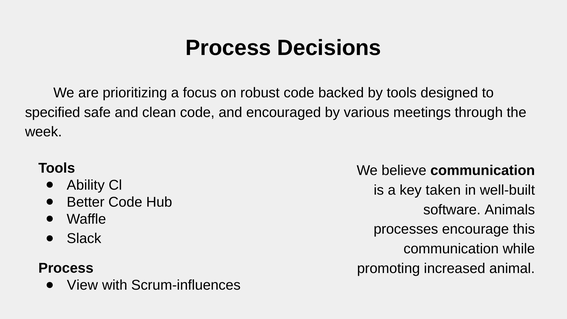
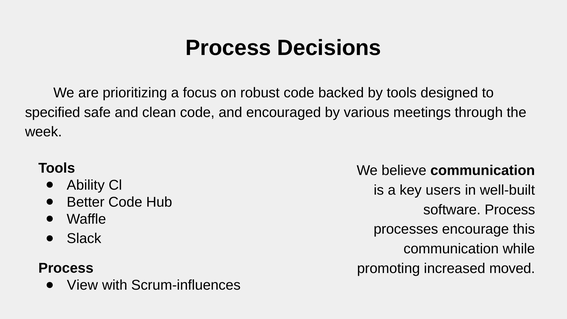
taken: taken -> users
software Animals: Animals -> Process
animal: animal -> moved
